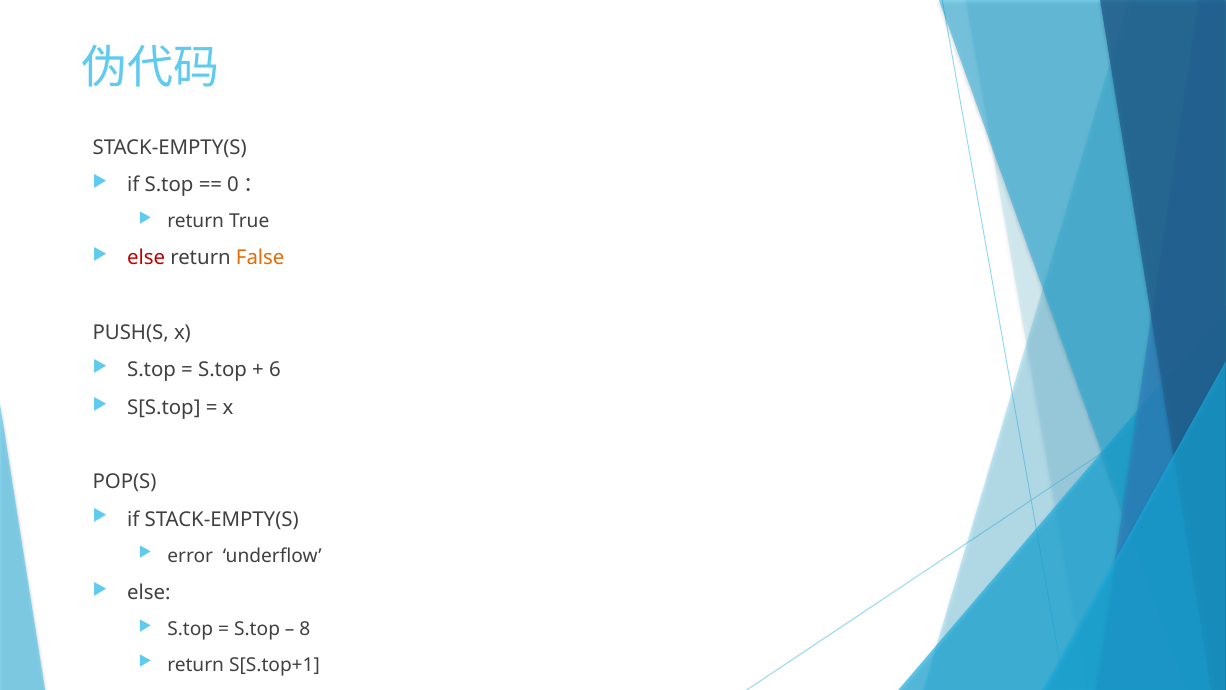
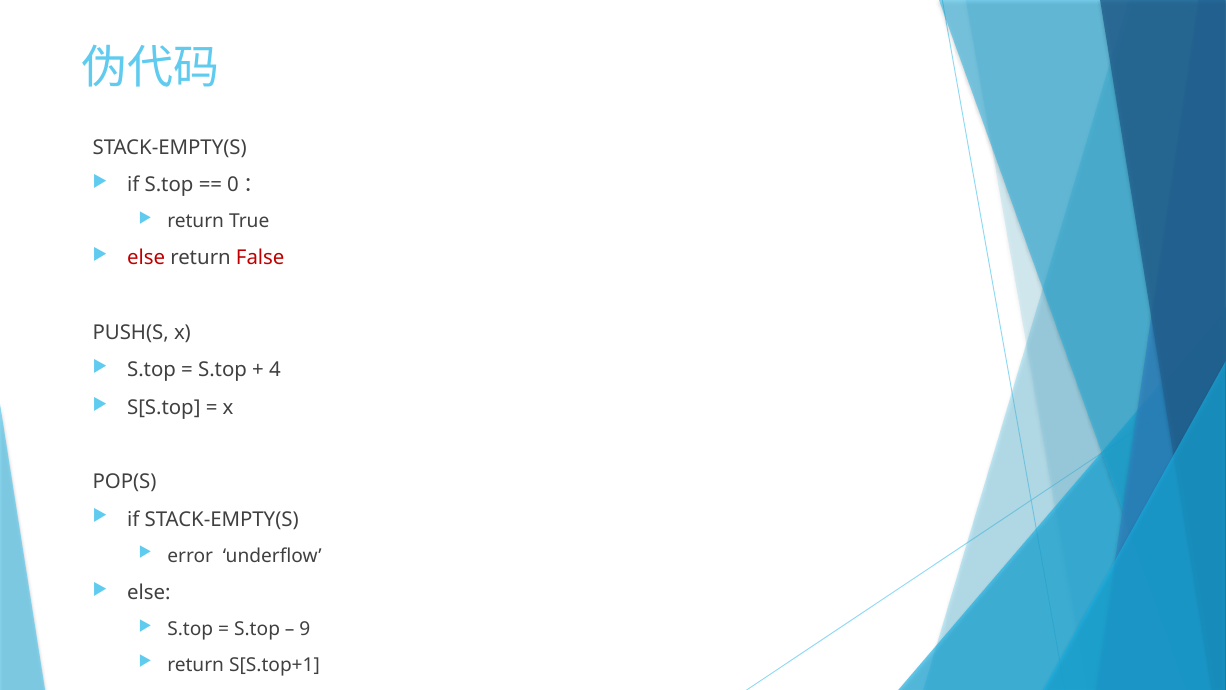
False colour: orange -> red
6: 6 -> 4
8: 8 -> 9
